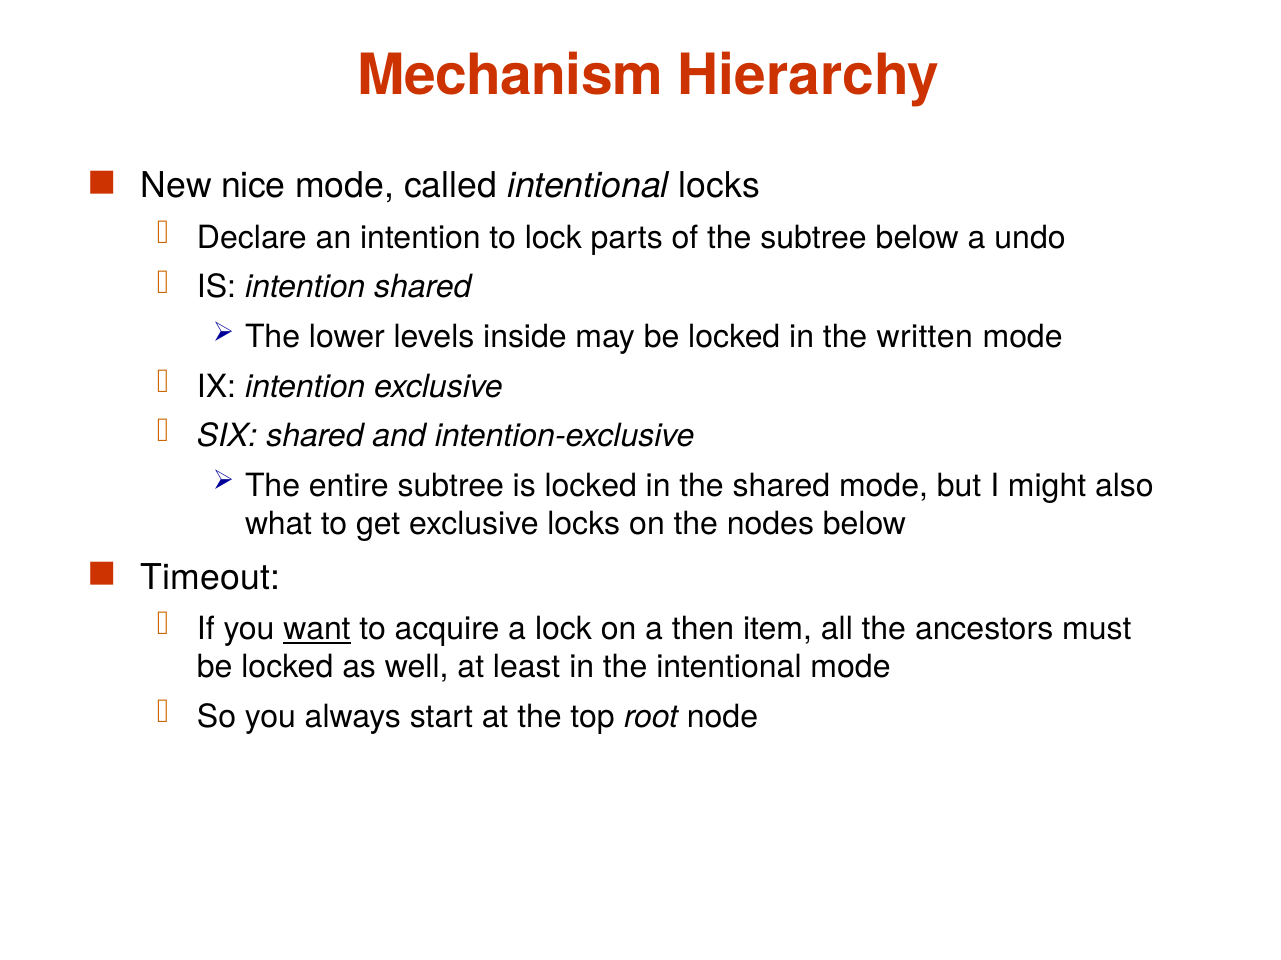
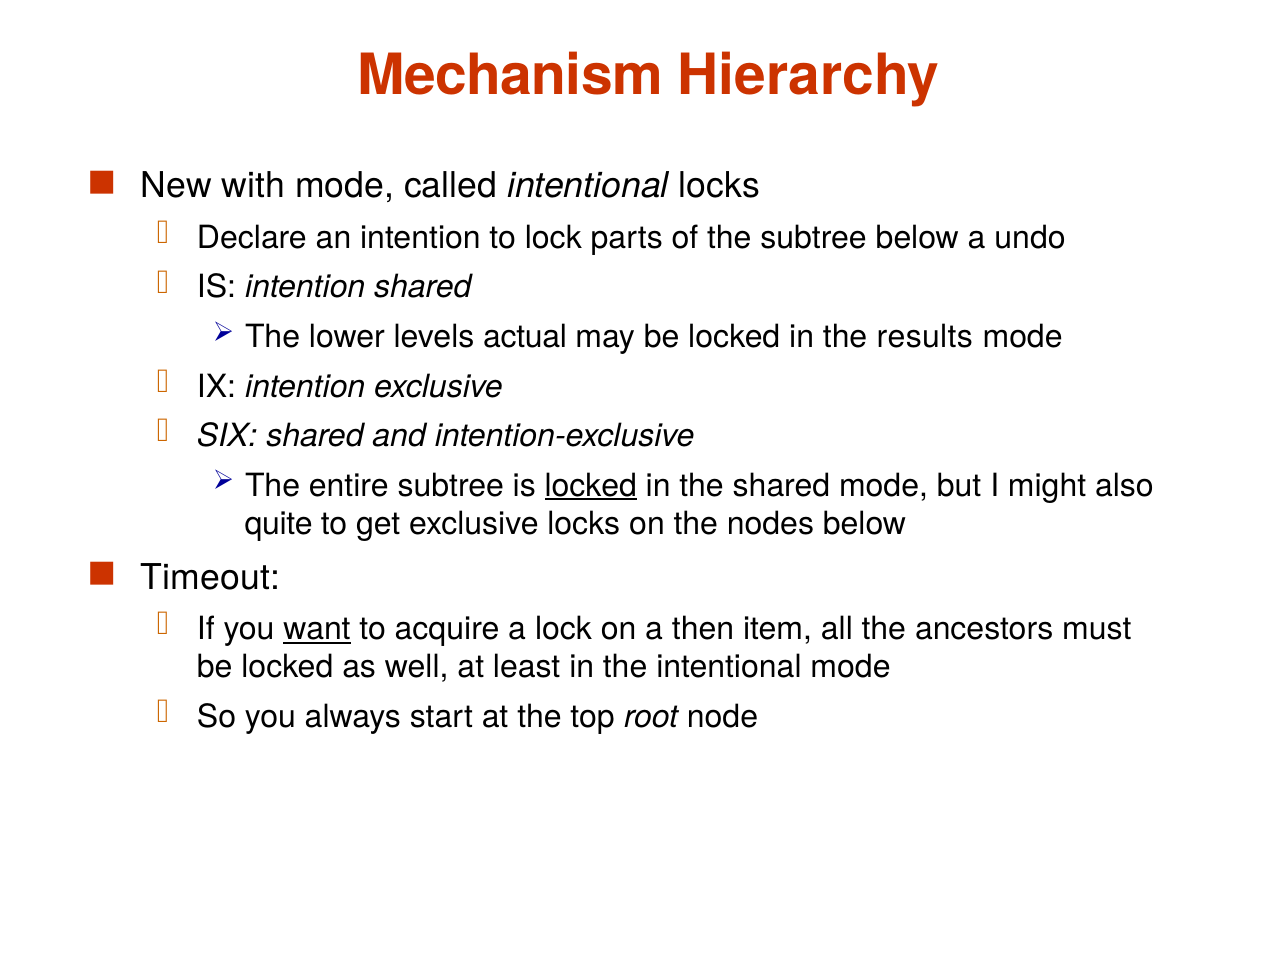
nice: nice -> with
inside: inside -> actual
written: written -> results
locked at (591, 486) underline: none -> present
what: what -> quite
